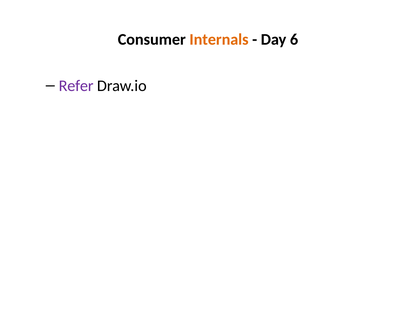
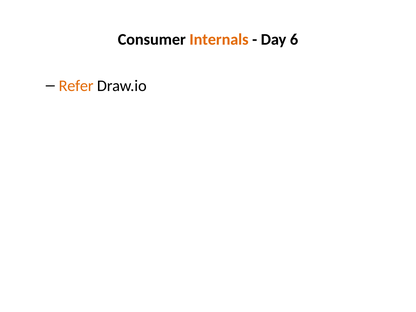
Refer colour: purple -> orange
